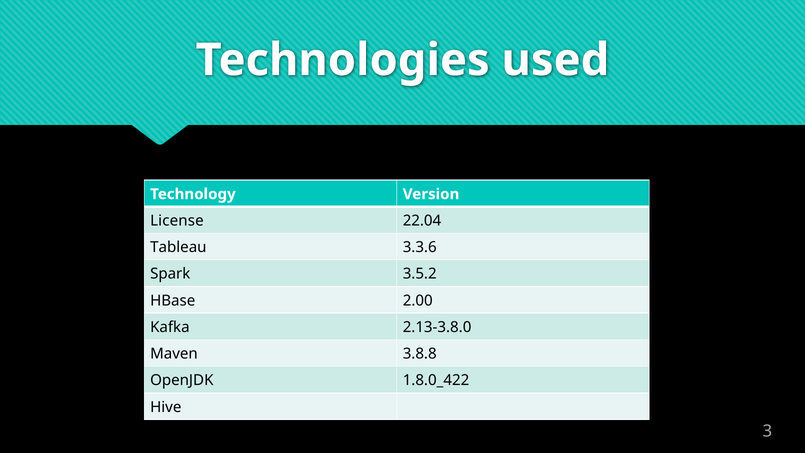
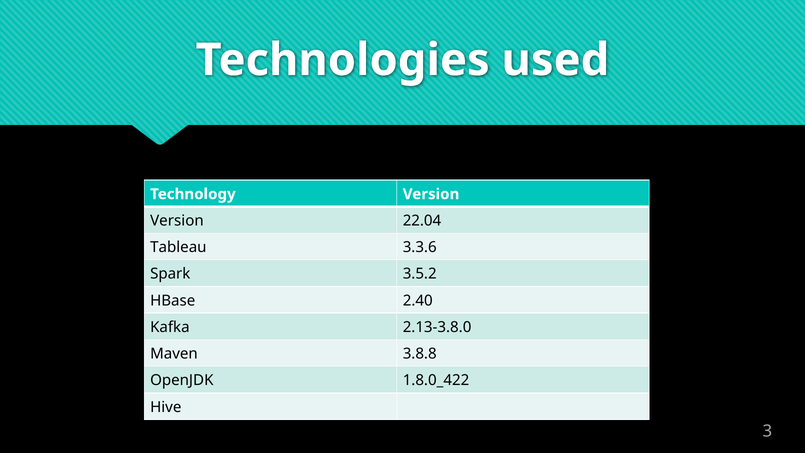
License at (177, 221): License -> Version
2.00: 2.00 -> 2.40
